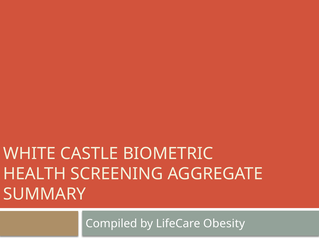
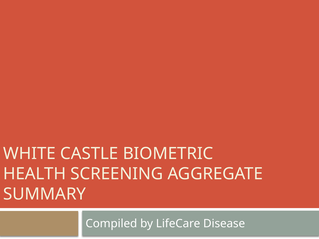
Obesity: Obesity -> Disease
